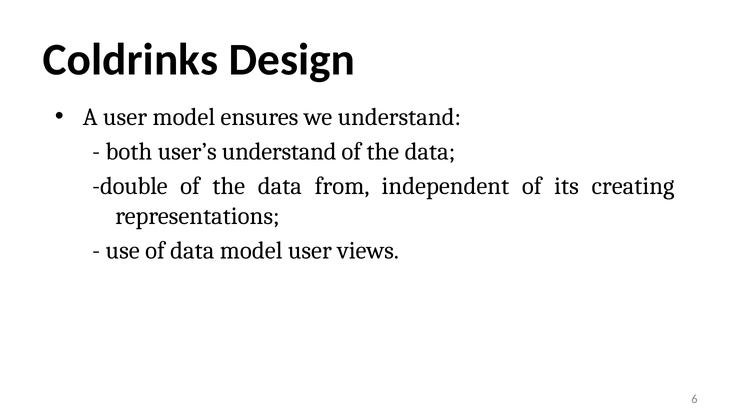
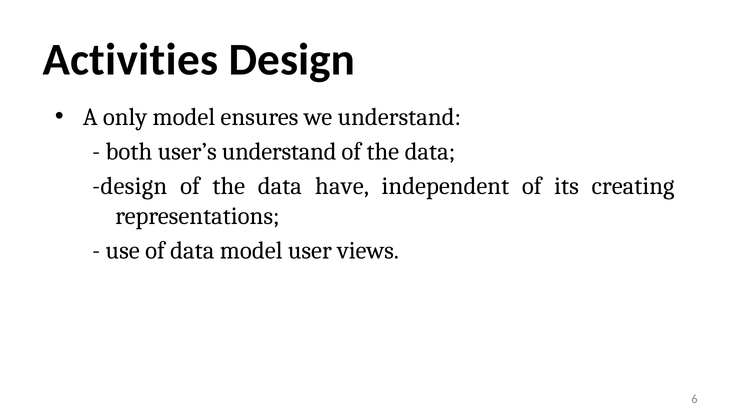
Coldrinks: Coldrinks -> Activities
A user: user -> only
double at (130, 186): double -> design
from: from -> have
